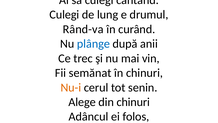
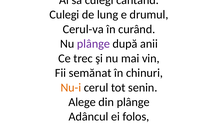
Rând-va: Rând-va -> Cerul-va
plânge at (93, 44) colour: blue -> purple
din chinuri: chinuri -> plânge
